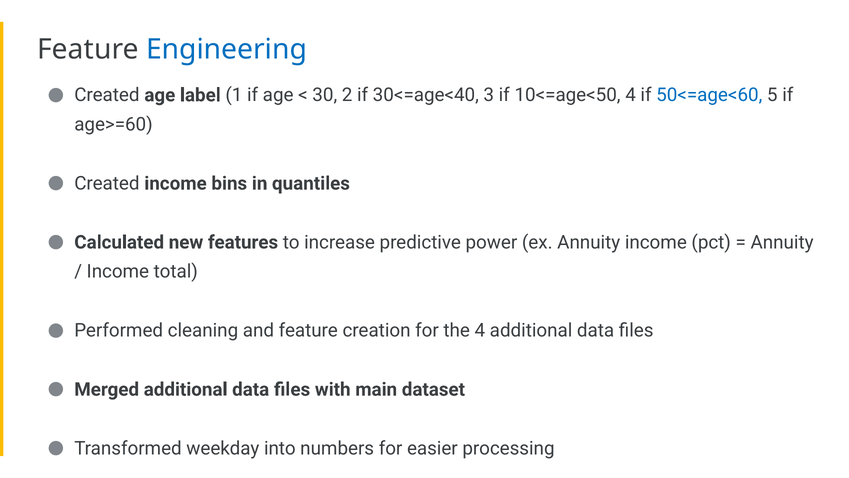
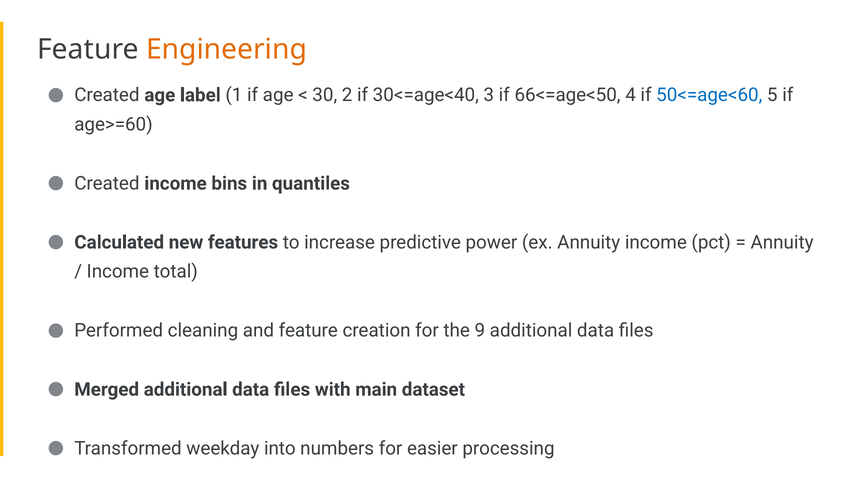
Engineering colour: blue -> orange
10<=age<50: 10<=age<50 -> 66<=age<50
the 4: 4 -> 9
